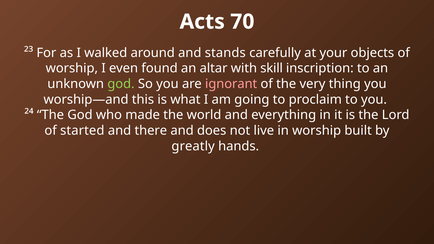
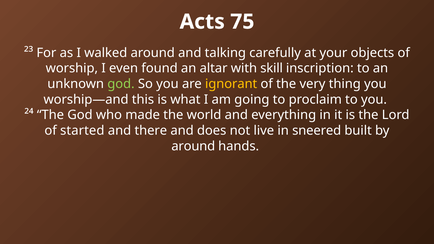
70: 70 -> 75
stands: stands -> talking
ignorant colour: pink -> yellow
in worship: worship -> sneered
greatly at (193, 146): greatly -> around
